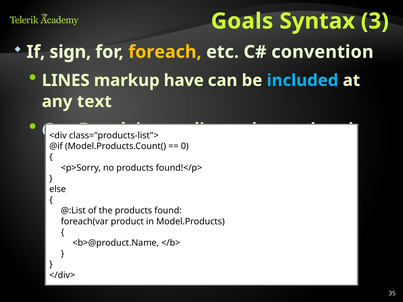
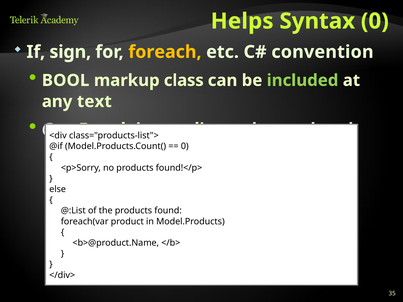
Goals: Goals -> Helps
Syntax 3: 3 -> 0
LINES: LINES -> BOOL
have: have -> class
included colour: light blue -> light green
